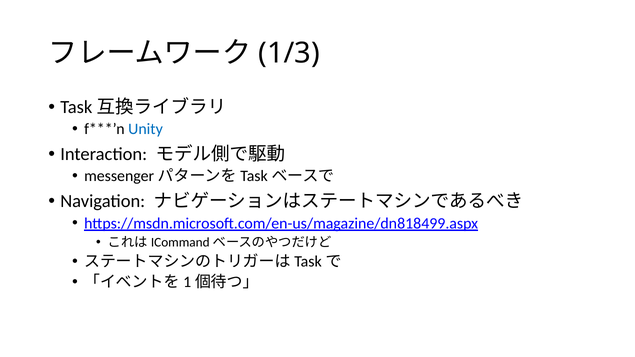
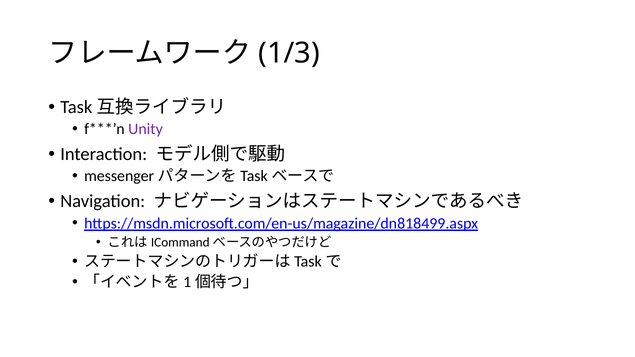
Unity colour: blue -> purple
